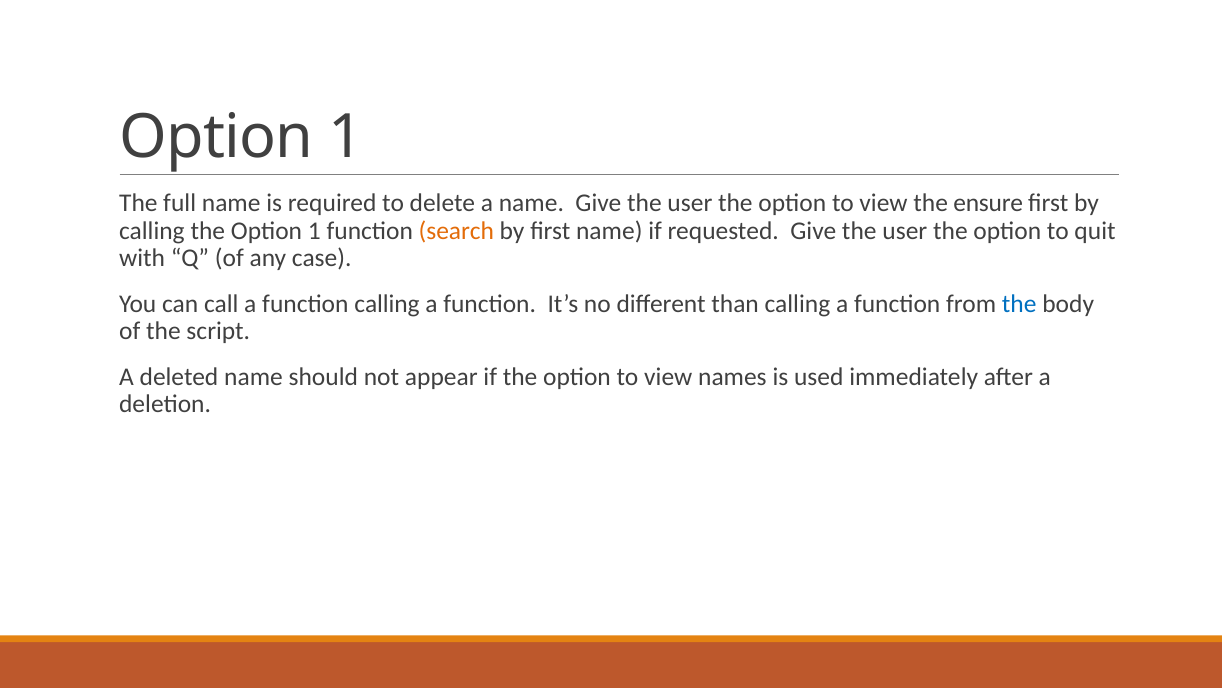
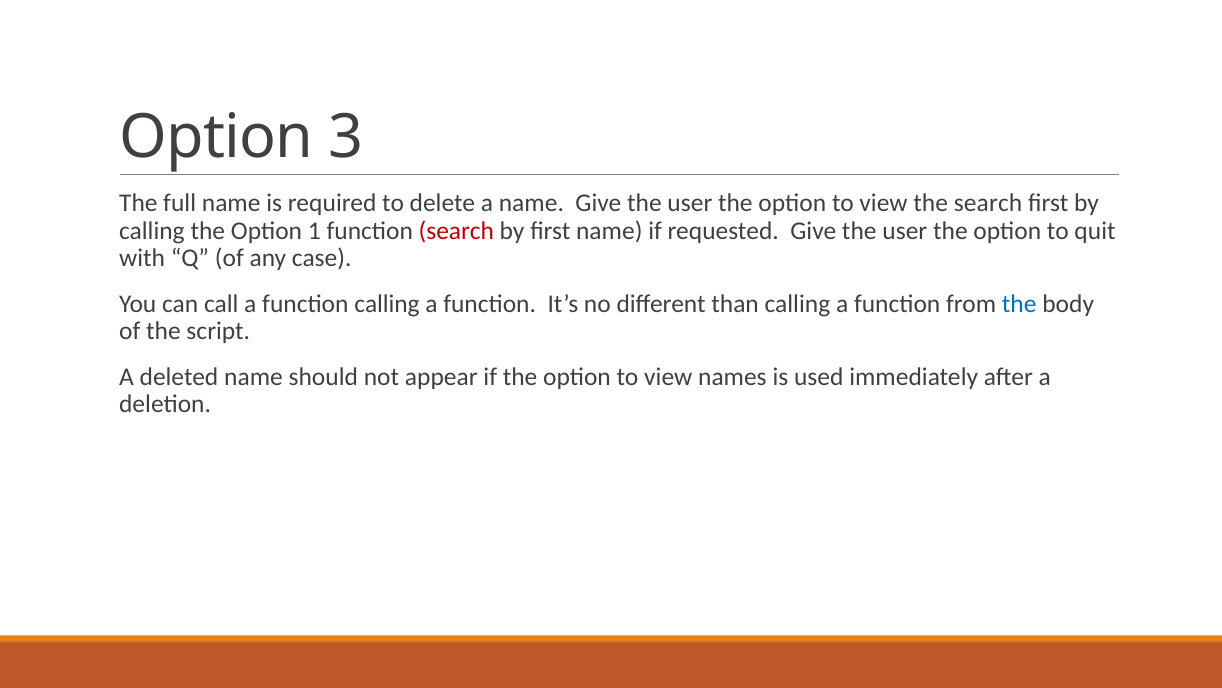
1 at (346, 137): 1 -> 3
the ensure: ensure -> search
search at (456, 231) colour: orange -> red
